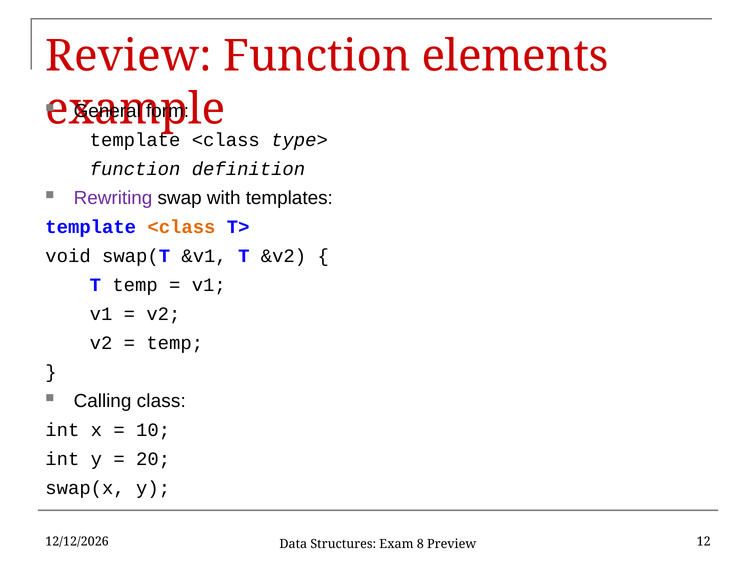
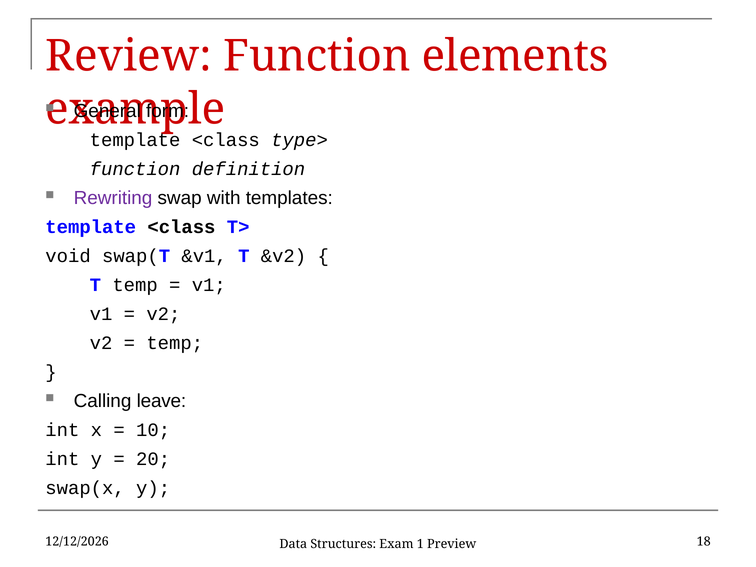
<class at (181, 227) colour: orange -> black
class: class -> leave
12: 12 -> 18
8: 8 -> 1
